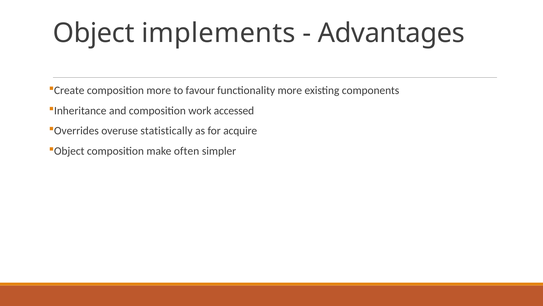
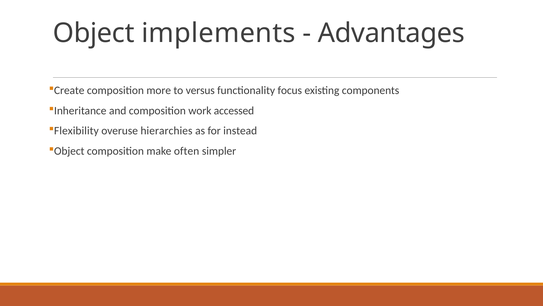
favour: favour -> versus
functionality more: more -> focus
Overrides: Overrides -> Flexibility
statistically: statistically -> hierarchies
acquire: acquire -> instead
